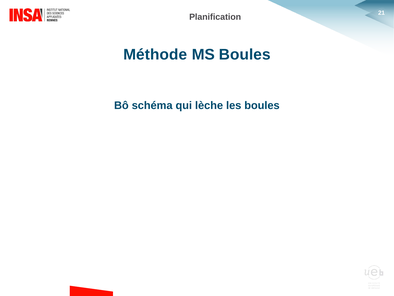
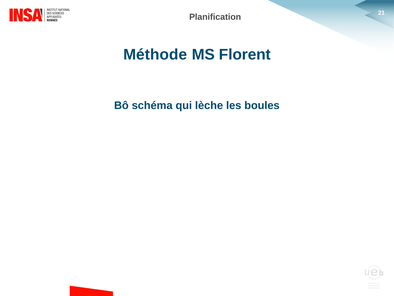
MS Boules: Boules -> Florent
